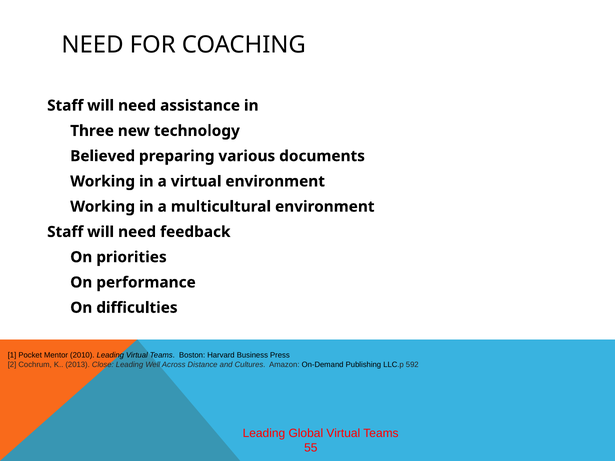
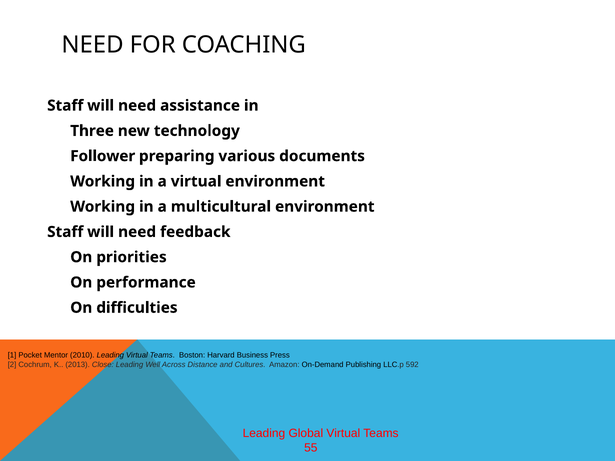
Believed: Believed -> Follower
